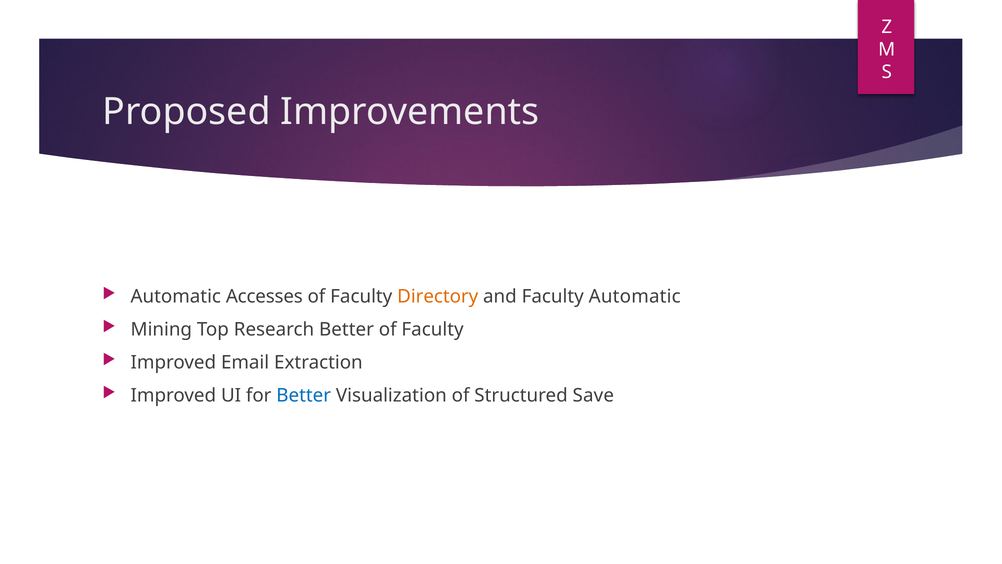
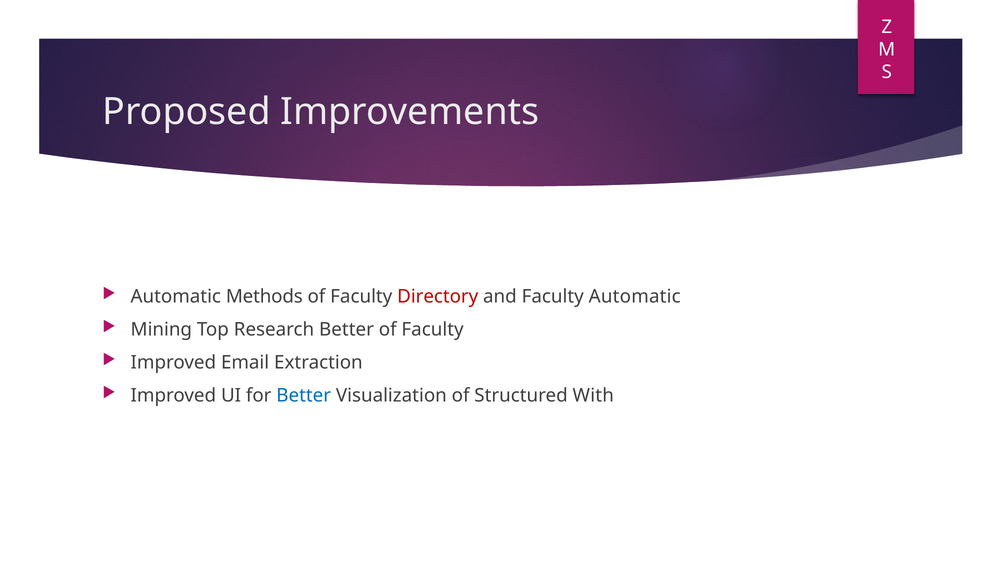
Accesses: Accesses -> Methods
Directory colour: orange -> red
Save: Save -> With
